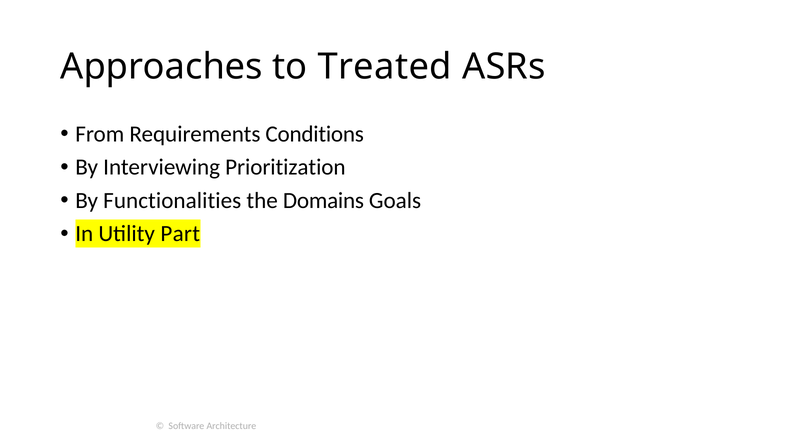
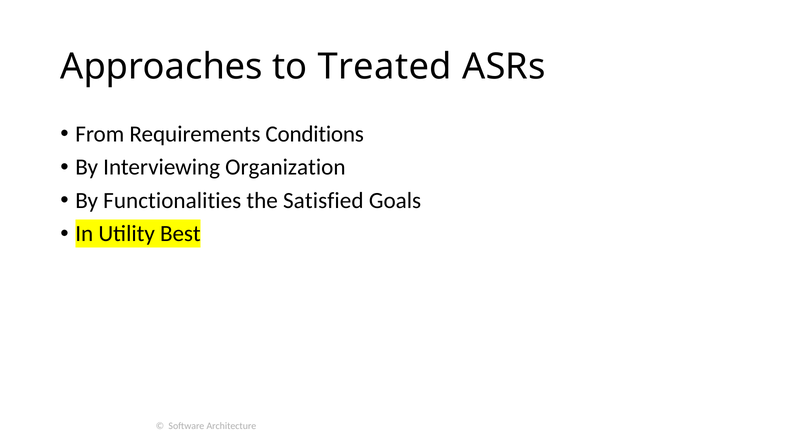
Prioritization: Prioritization -> Organization
Domains: Domains -> Satisfied
Part: Part -> Best
